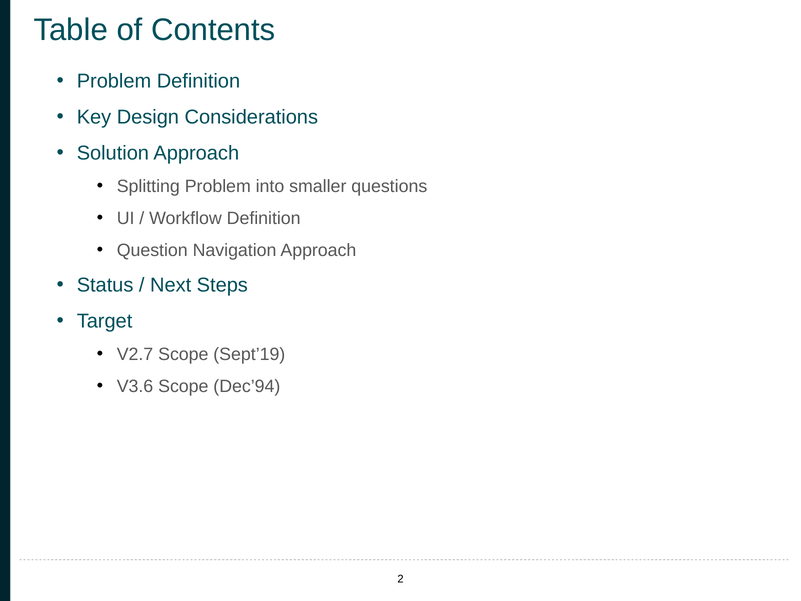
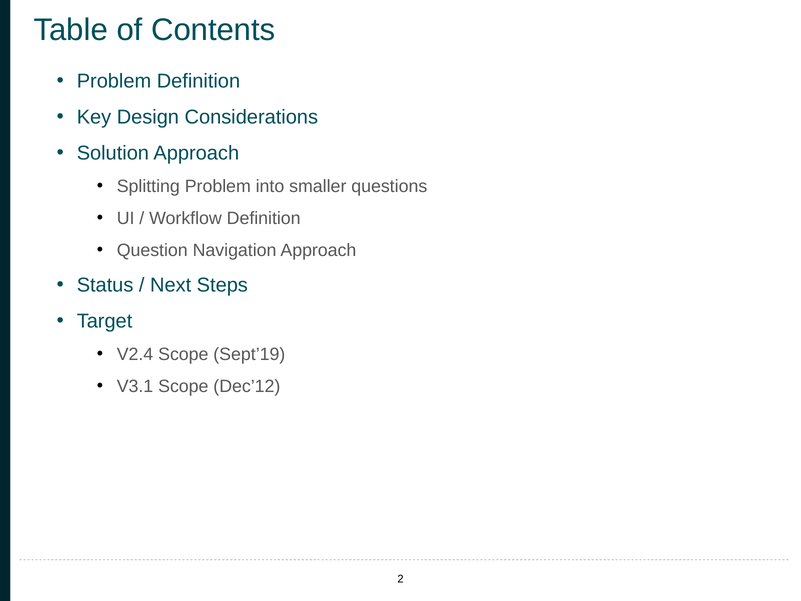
V2.7: V2.7 -> V2.4
V3.6: V3.6 -> V3.1
Dec’94: Dec’94 -> Dec’12
